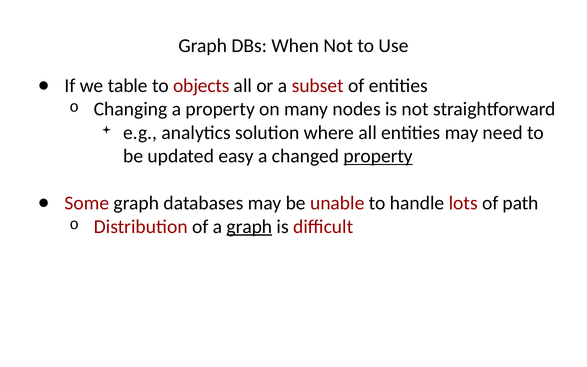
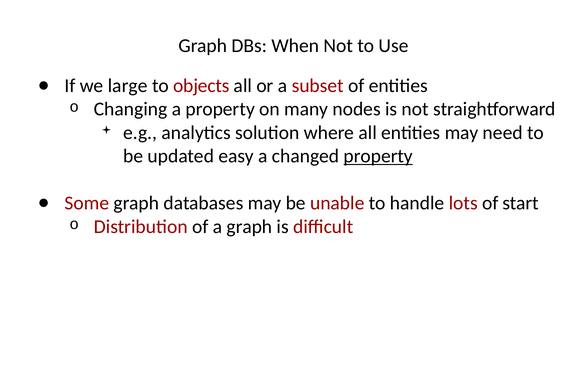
table: table -> large
path: path -> start
graph at (249, 227) underline: present -> none
